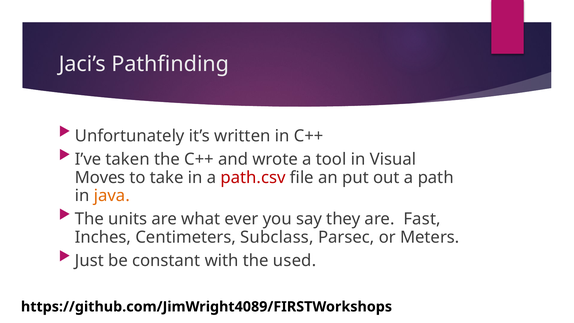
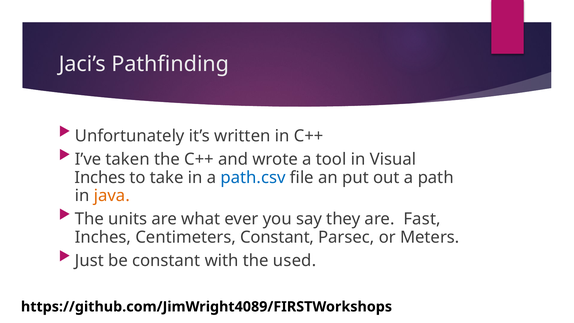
Moves at (100, 177): Moves -> Inches
path.csv colour: red -> blue
Centimeters Subclass: Subclass -> Constant
